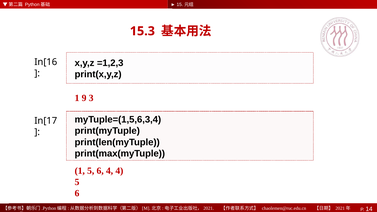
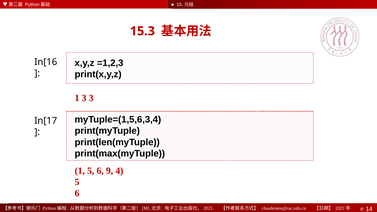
1 9: 9 -> 3
6 4: 4 -> 9
